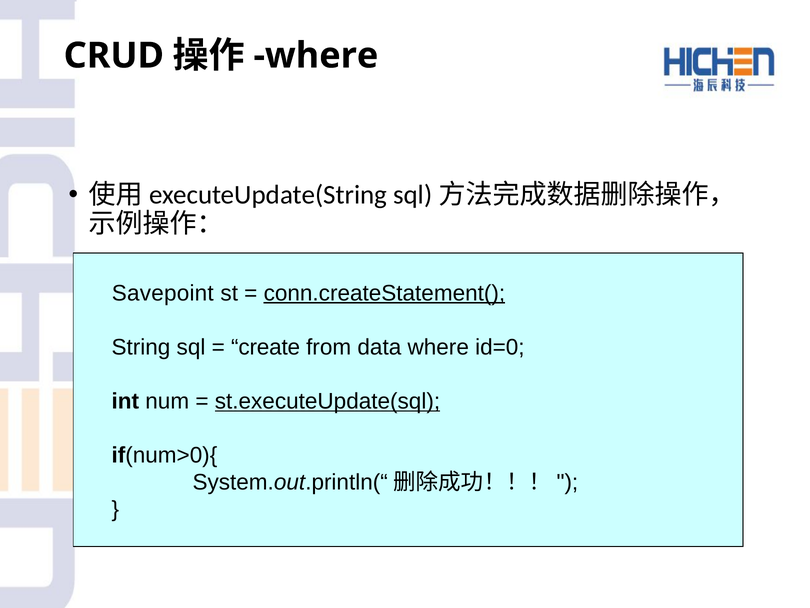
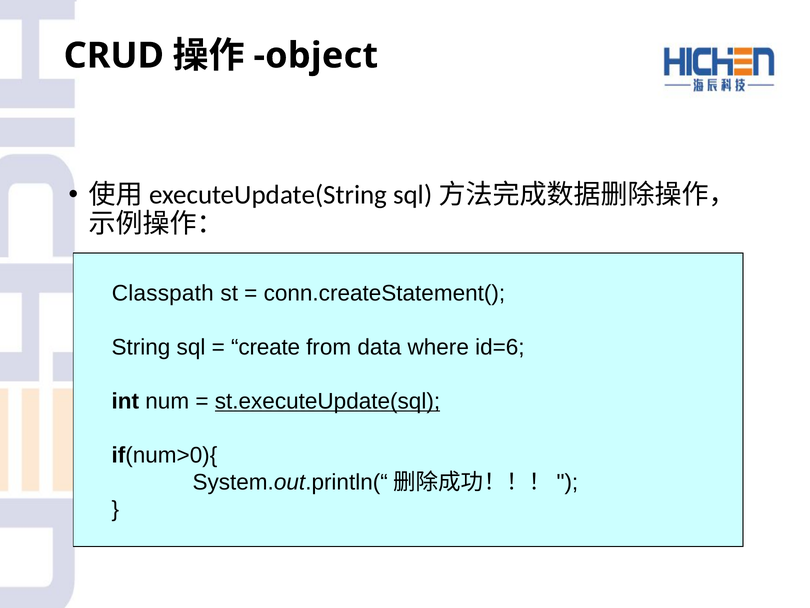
where at (316, 56): where -> object
Savepoint: Savepoint -> Classpath
conn.createStatement( underline: present -> none
id=0: id=0 -> id=6
